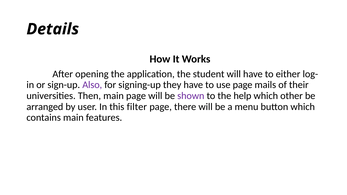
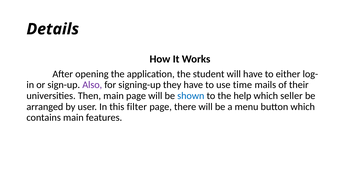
use page: page -> time
shown colour: purple -> blue
other: other -> seller
